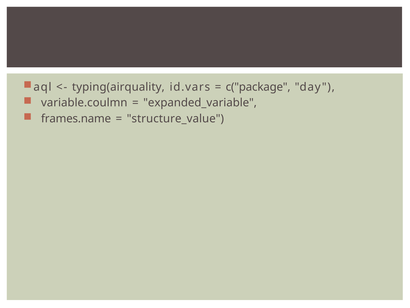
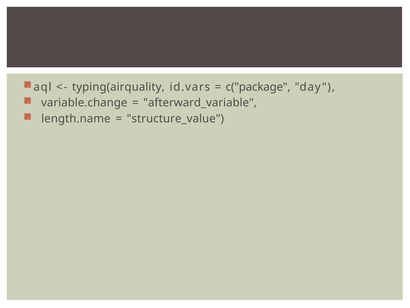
variable.coulmn: variable.coulmn -> variable.change
expanded_variable: expanded_variable -> afterward_variable
frames.name: frames.name -> length.name
